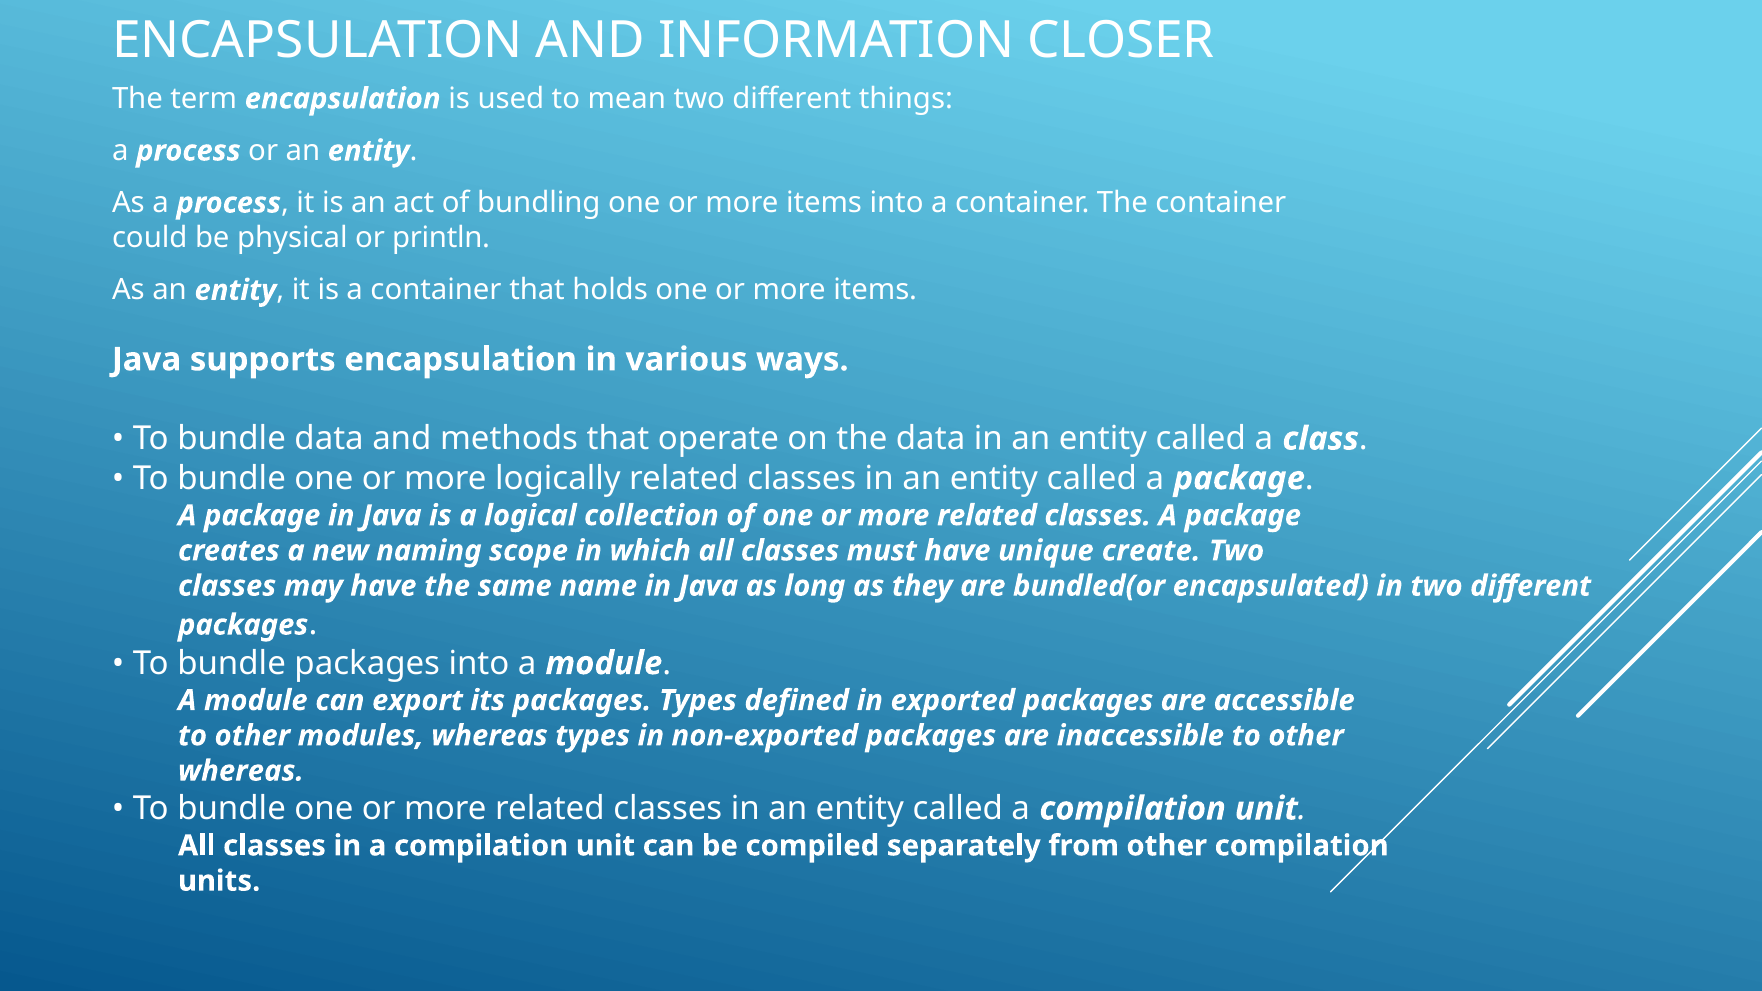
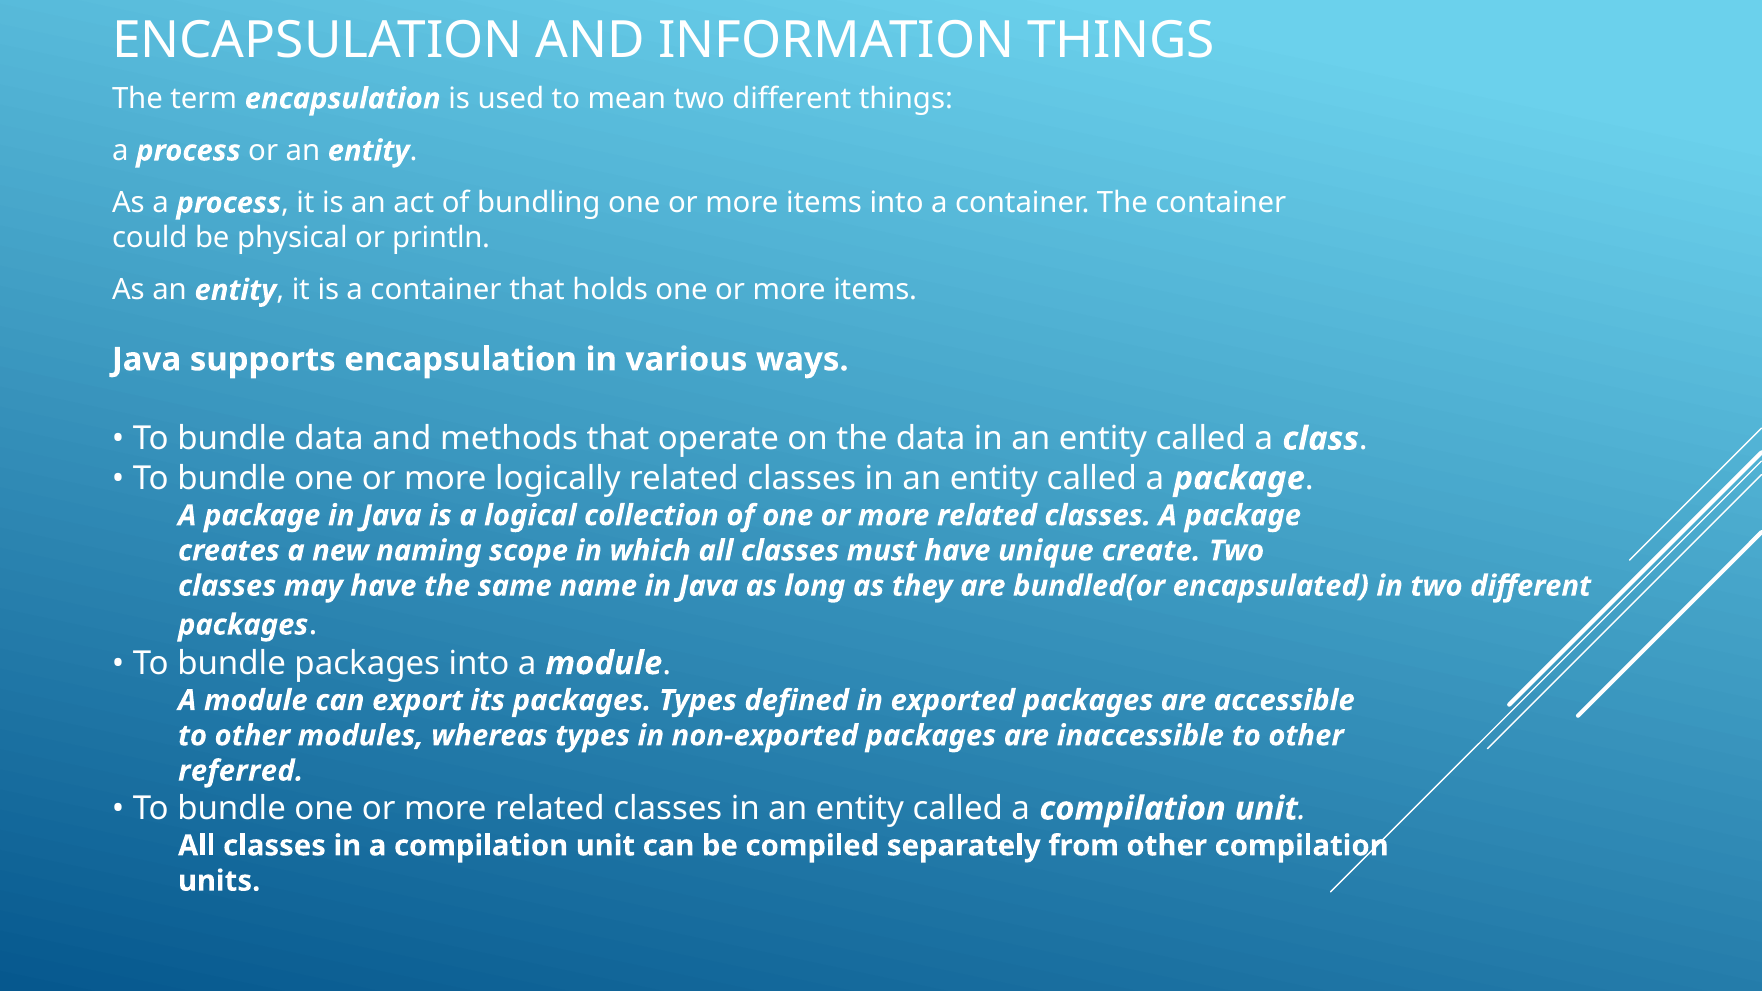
INFORMATION CLOSER: CLOSER -> THINGS
whereas at (241, 771): whereas -> referred
